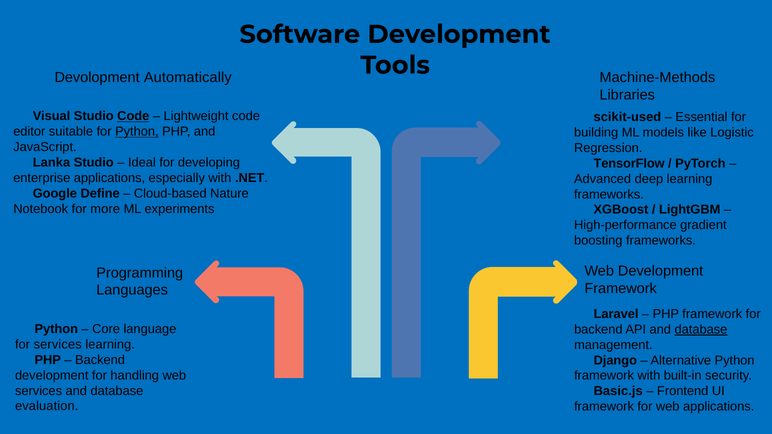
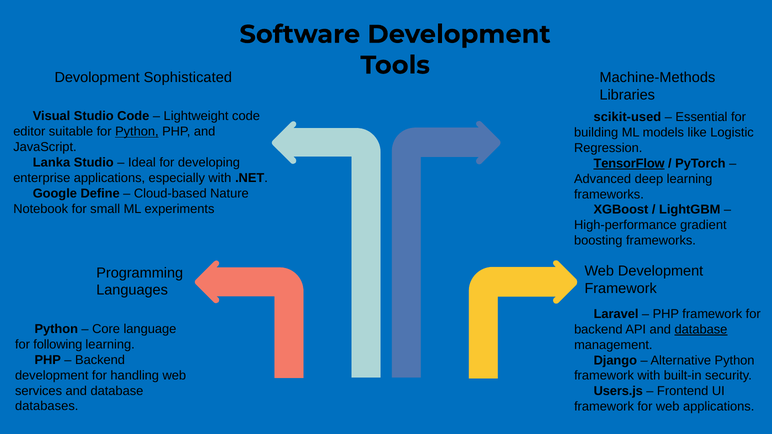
Automatically: Automatically -> Sophisticated
Code at (133, 116) underline: present -> none
TensorFlow underline: none -> present
more: more -> small
for services: services -> following
Basic.js: Basic.js -> Users.js
evaluation: evaluation -> databases
